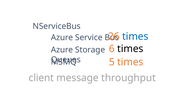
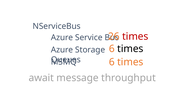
times at (135, 36) colour: blue -> red
5 at (112, 62): 5 -> 6
client: client -> await
